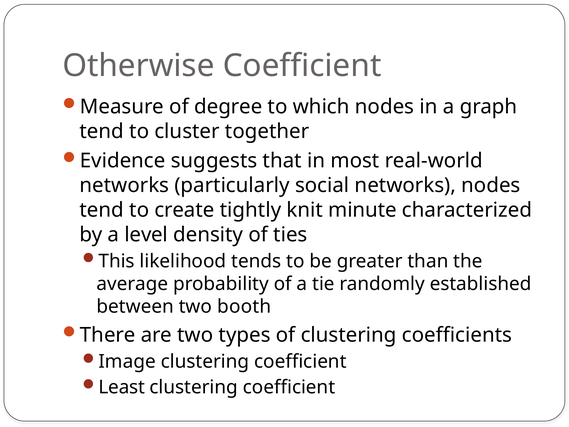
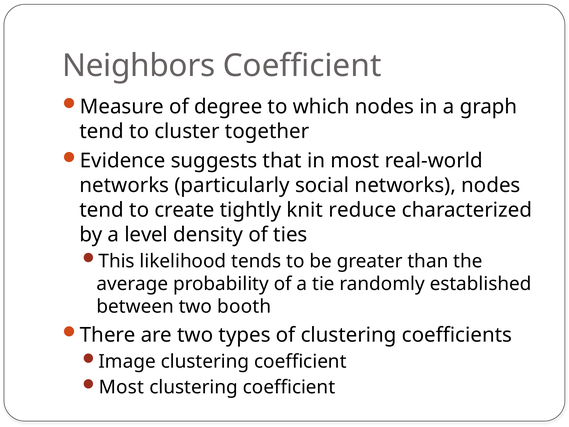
Otherwise: Otherwise -> Neighbors
minute: minute -> reduce
Least at (122, 387): Least -> Most
